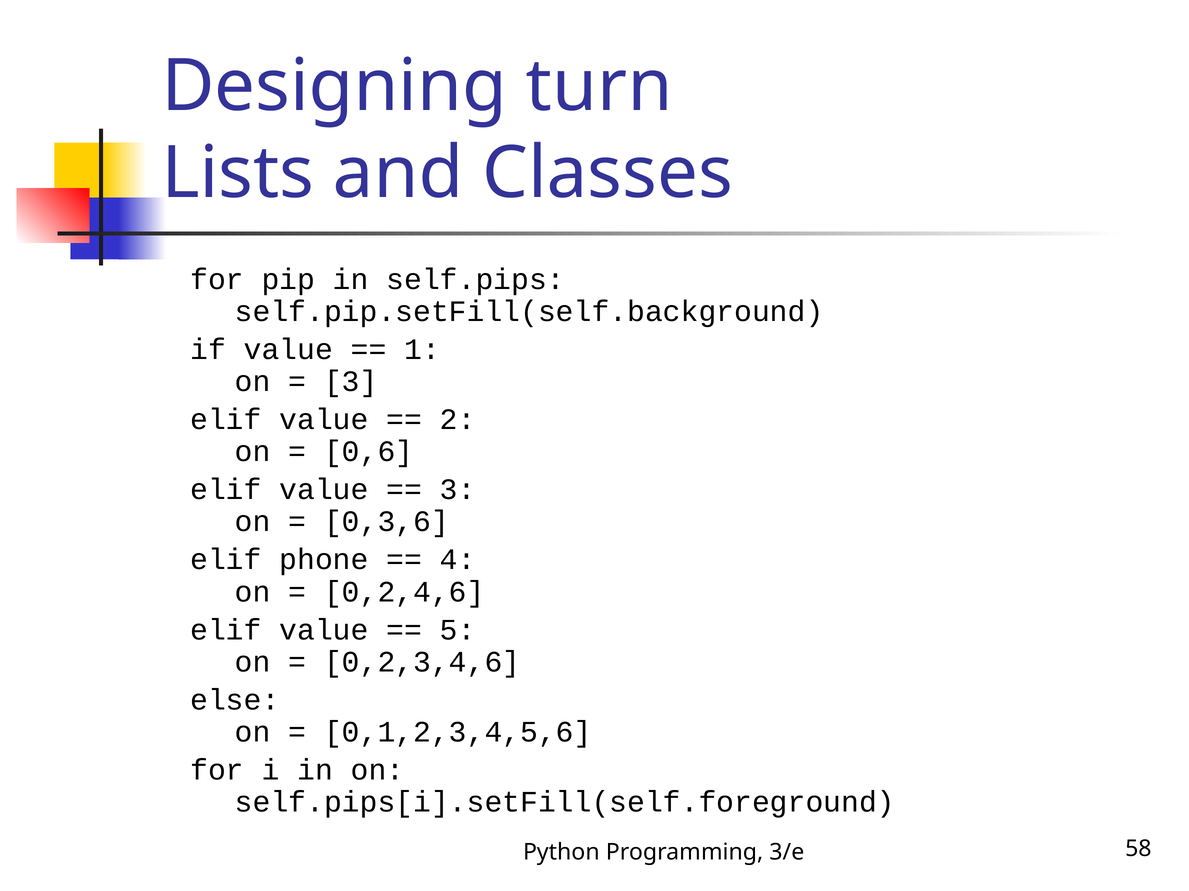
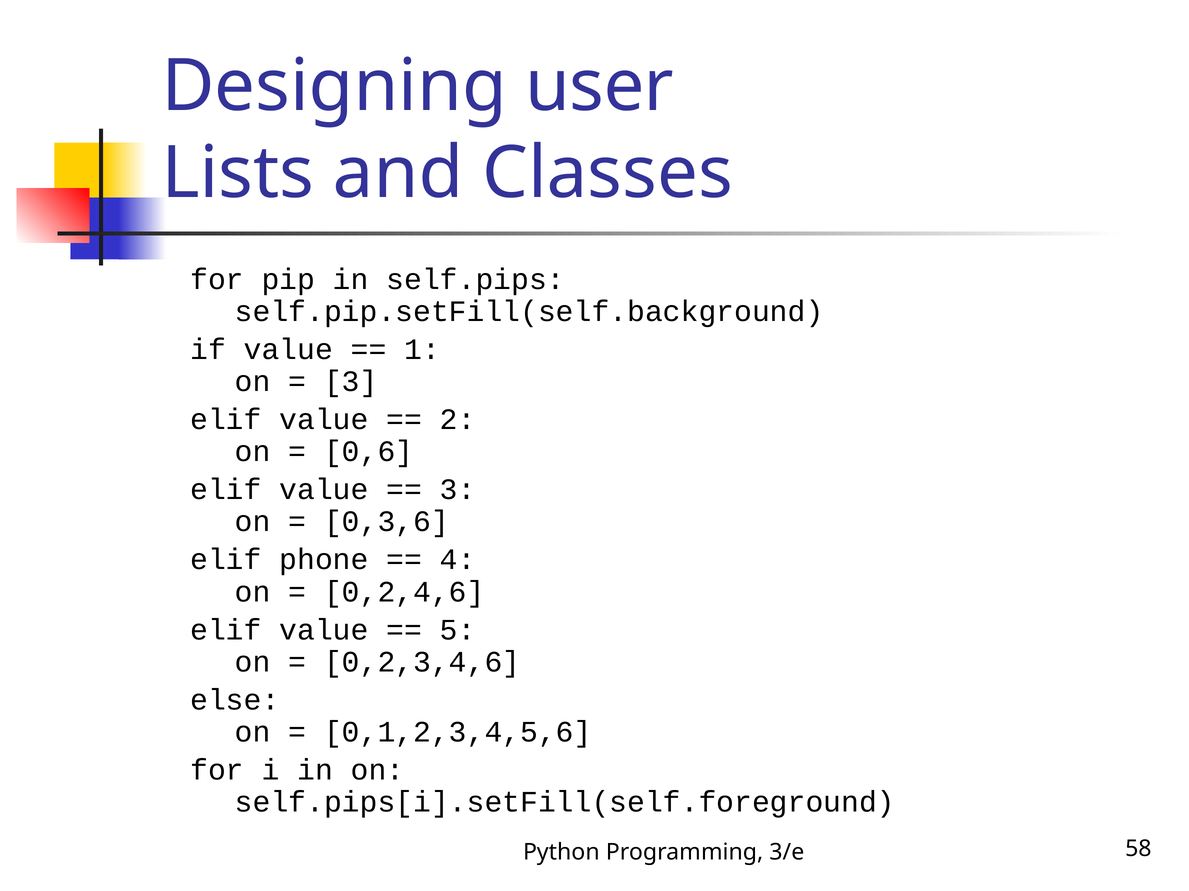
turn: turn -> user
